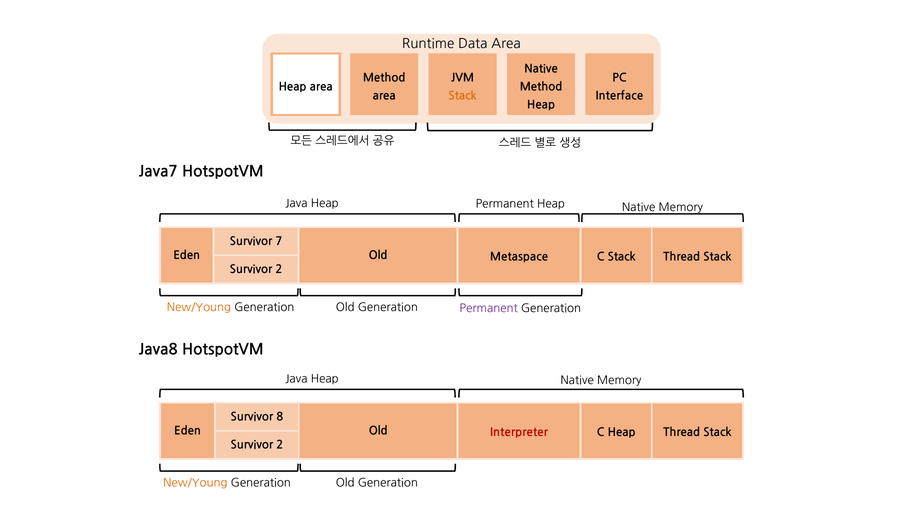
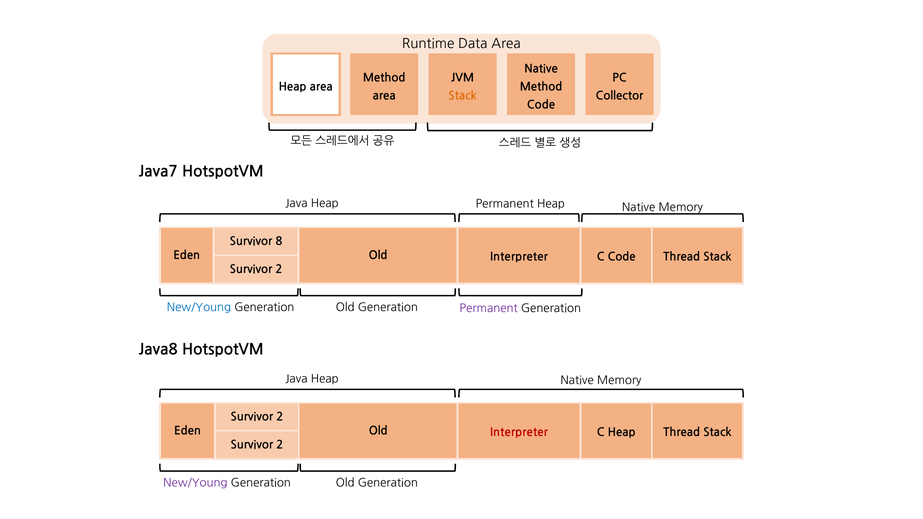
Interface: Interface -> Collector
Heap at (541, 105): Heap -> Code
7: 7 -> 8
Metaspace at (519, 257): Metaspace -> Interpreter
C Stack: Stack -> Code
New/Young at (199, 308) colour: orange -> blue
8 at (280, 417): 8 -> 2
New/Young at (195, 483) colour: orange -> purple
